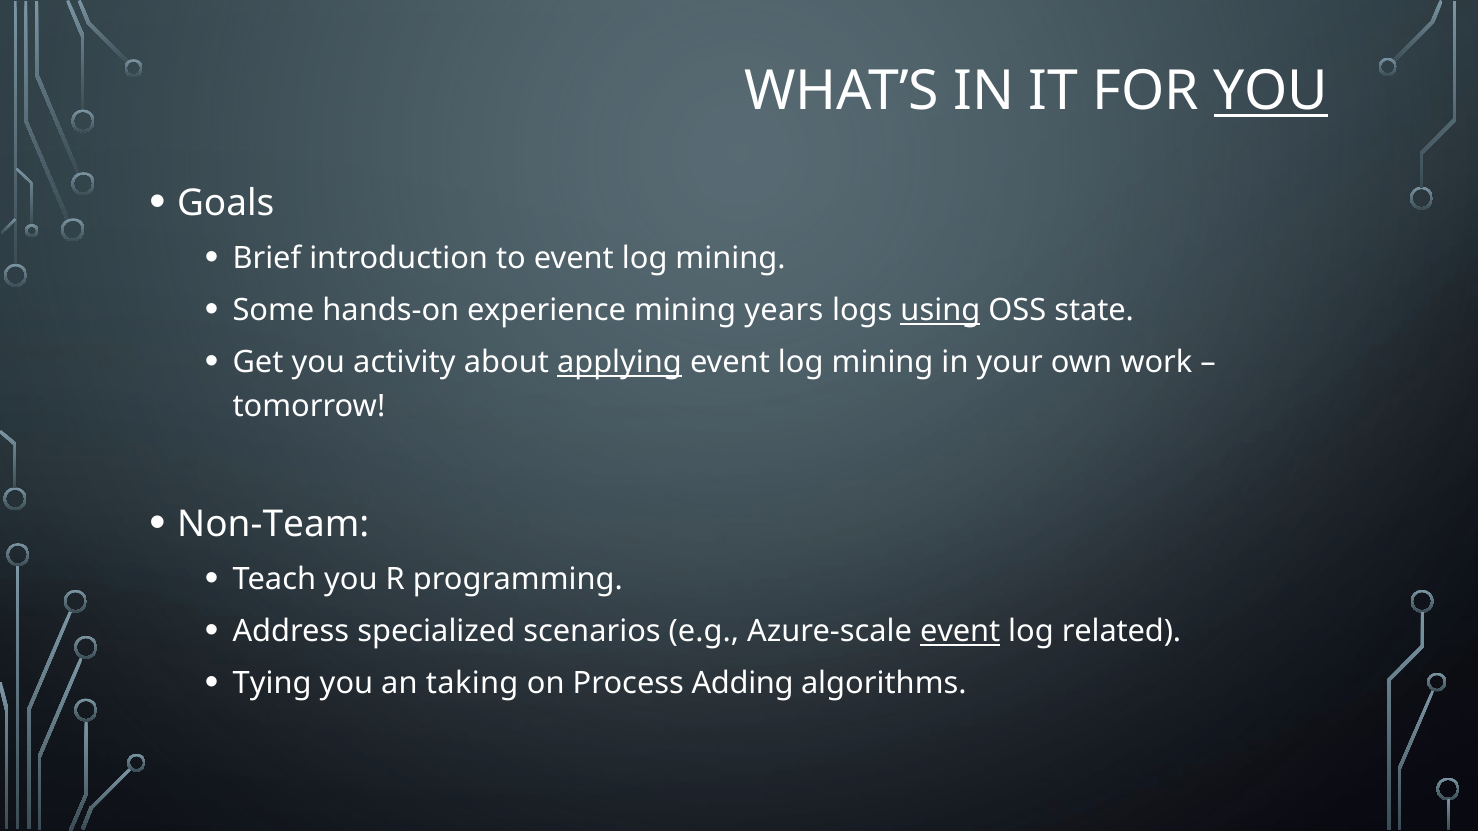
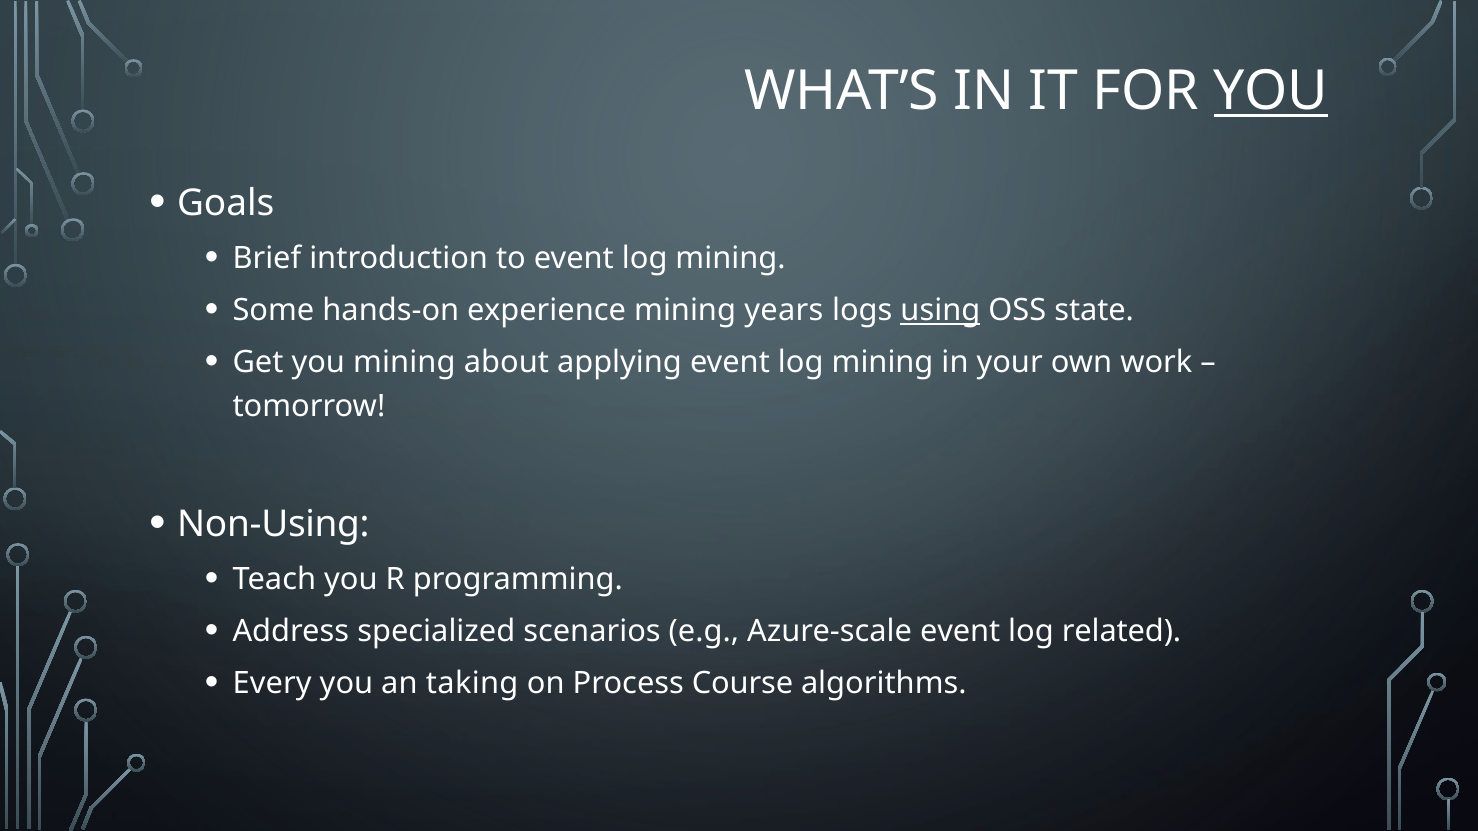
you activity: activity -> mining
applying underline: present -> none
Non-Team: Non-Team -> Non-Using
event at (960, 632) underline: present -> none
Tying: Tying -> Every
Adding: Adding -> Course
